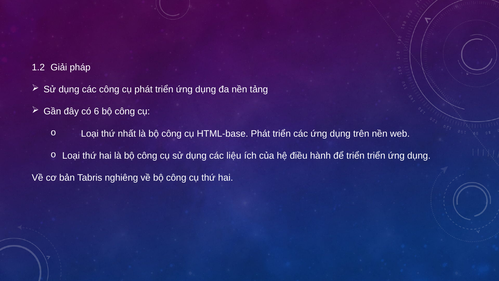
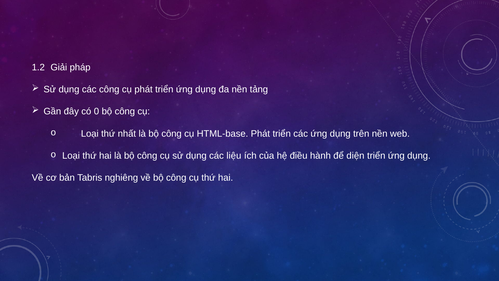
6: 6 -> 0
để triển: triển -> diện
